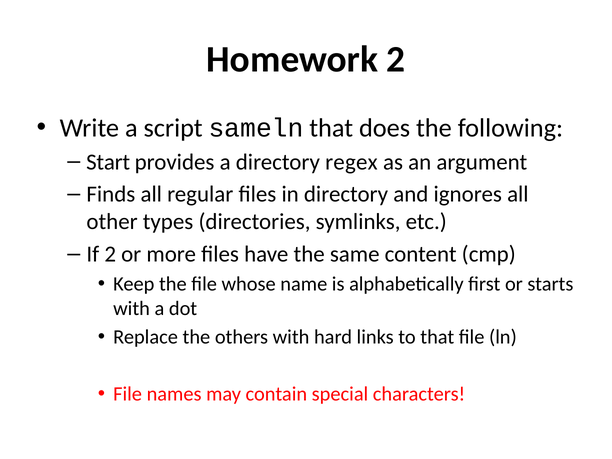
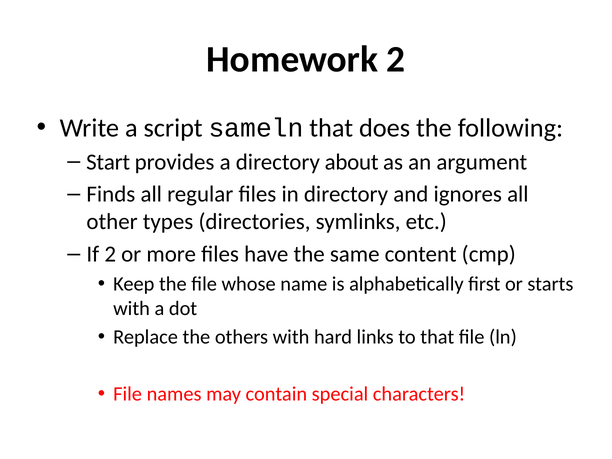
regex: regex -> about
